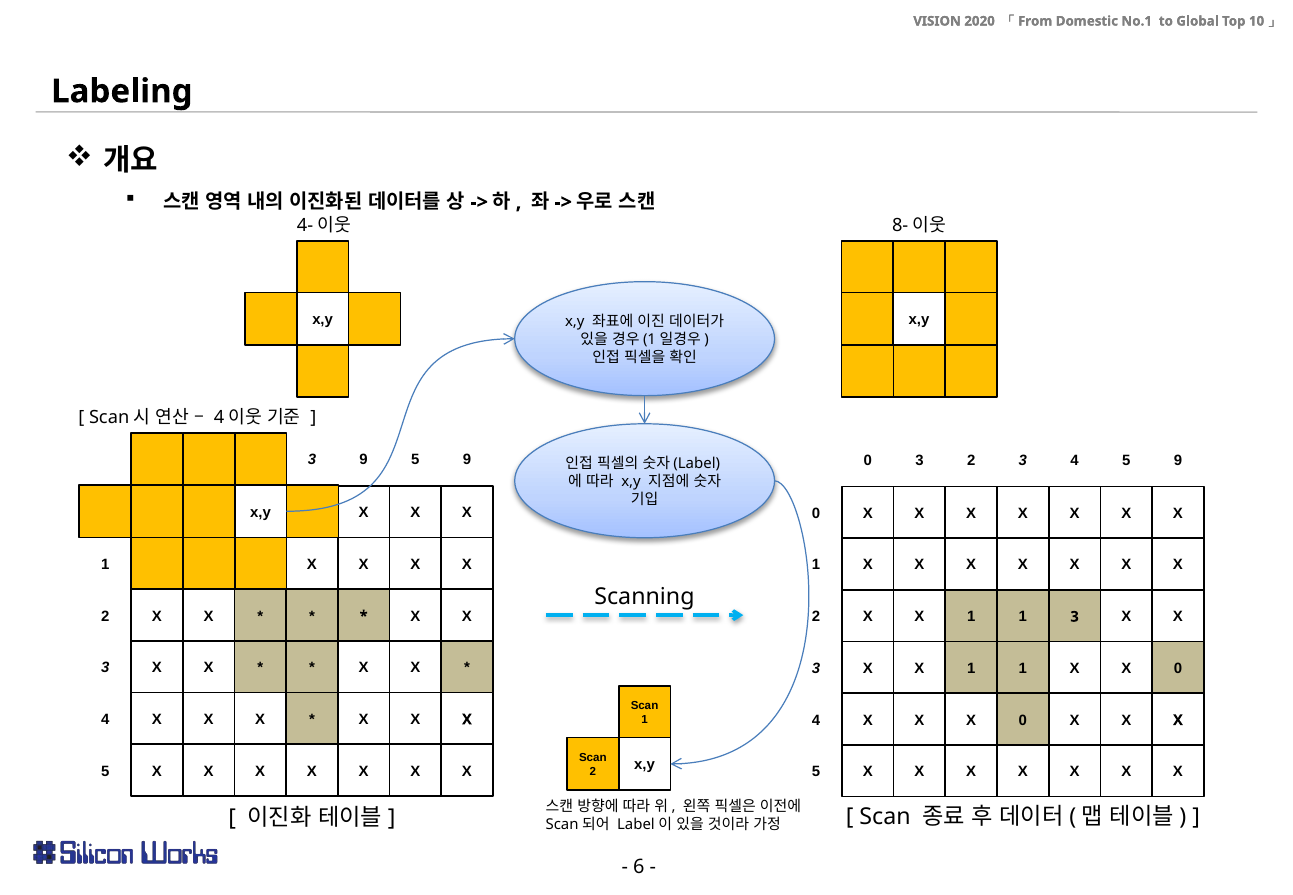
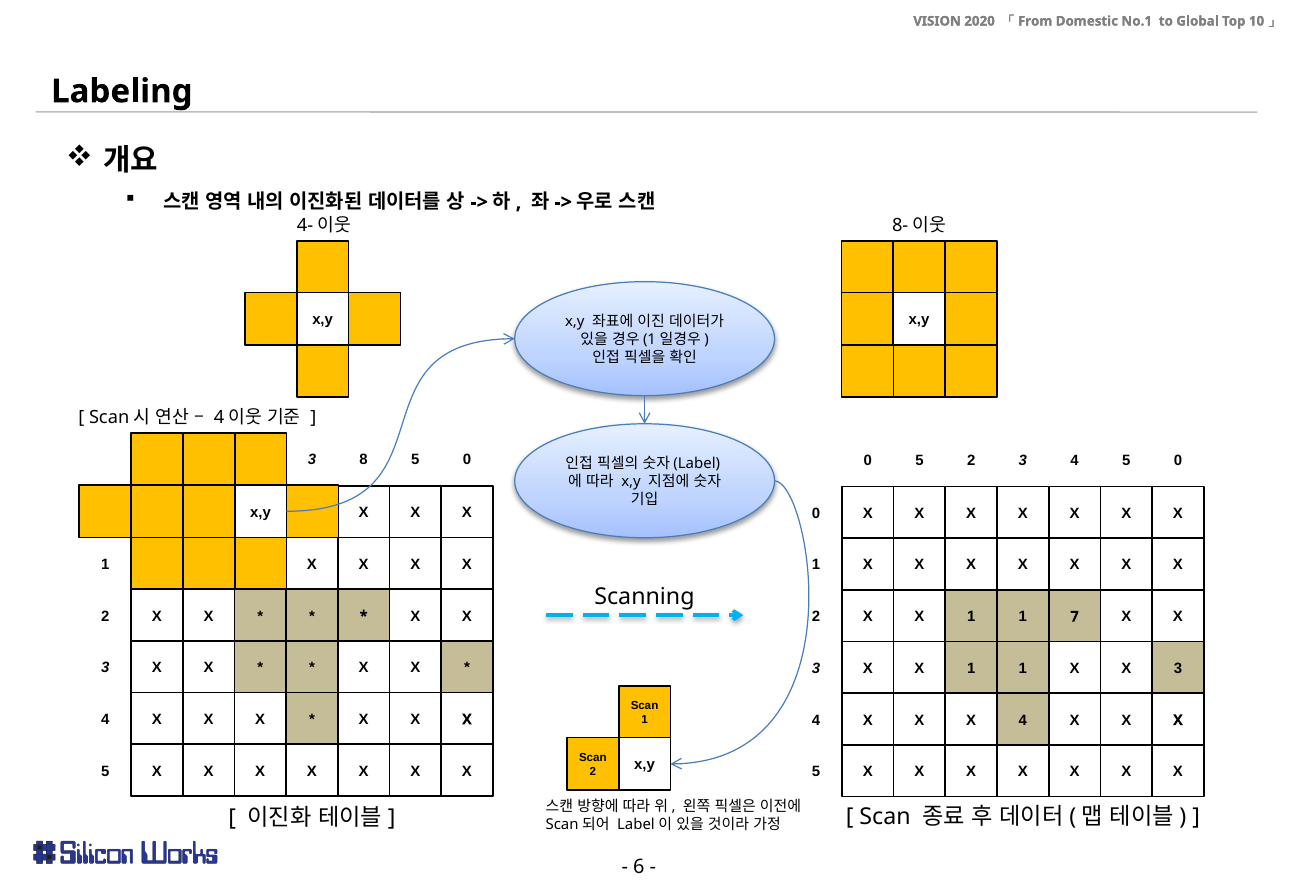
3 9: 9 -> 8
9 at (467, 460): 9 -> 0
0 3: 3 -> 5
4 5 9: 9 -> 0
1 3: 3 -> 7
1 X X 0: 0 -> 3
0 at (1023, 720): 0 -> 4
